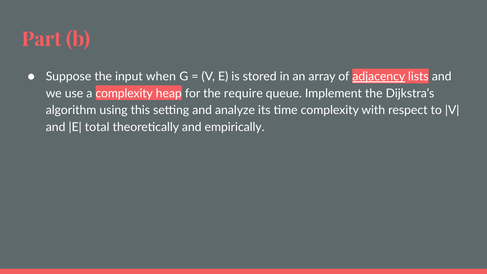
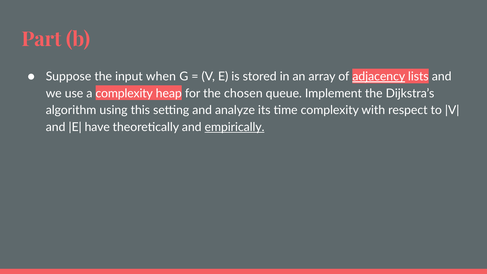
require: require -> chosen
total: total -> have
empirically underline: none -> present
